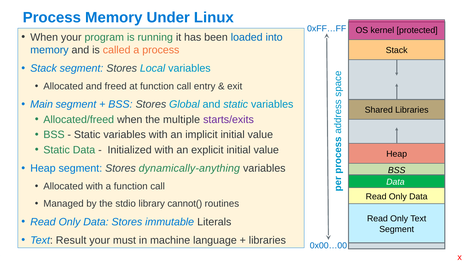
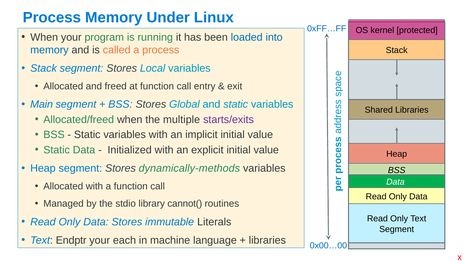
dynamically-anything: dynamically-anything -> dynamically-methods
Result: Result -> Endptr
must: must -> each
